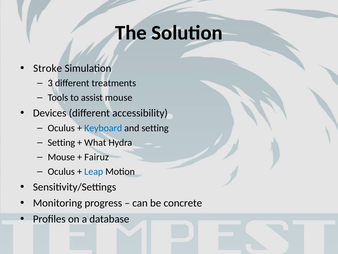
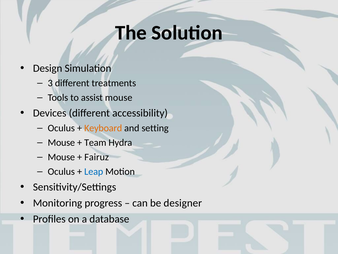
Stroke: Stroke -> Design
Keyboard colour: blue -> orange
Setting at (61, 142): Setting -> Mouse
What: What -> Team
concrete: concrete -> designer
